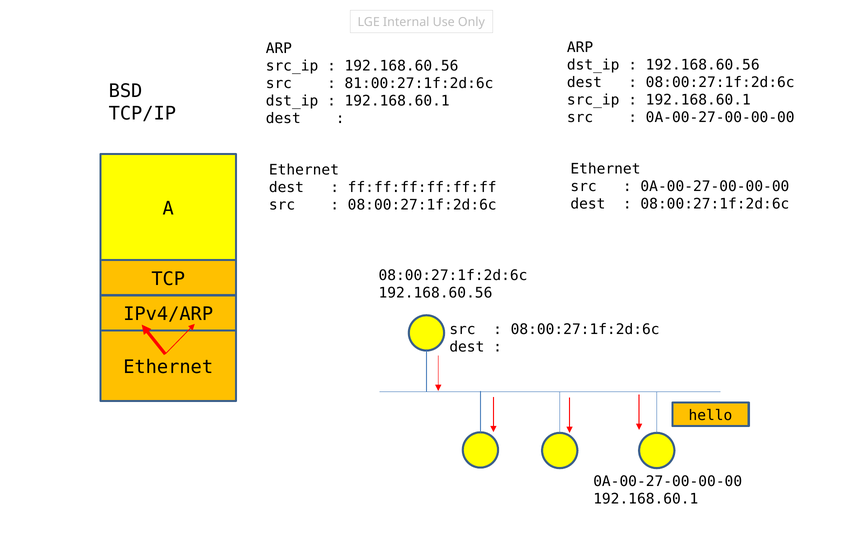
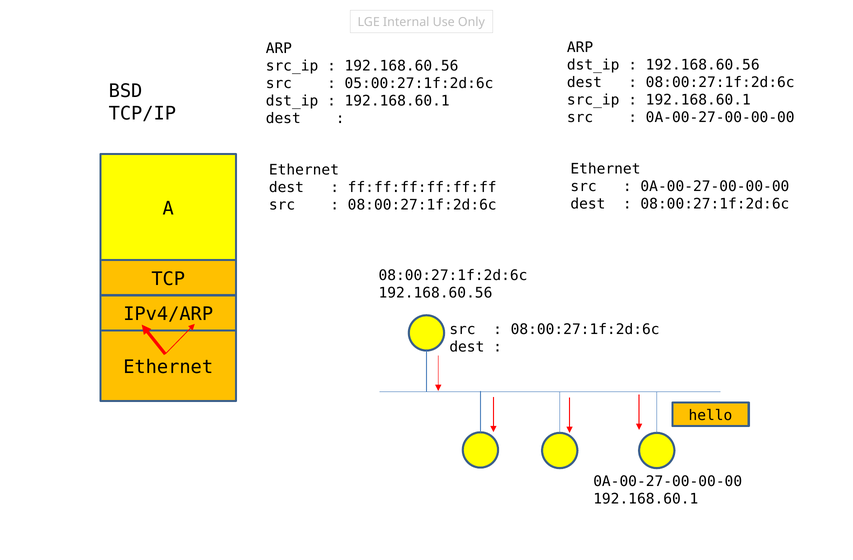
81:00:27:1f:2d:6c: 81:00:27:1f:2d:6c -> 05:00:27:1f:2d:6c
